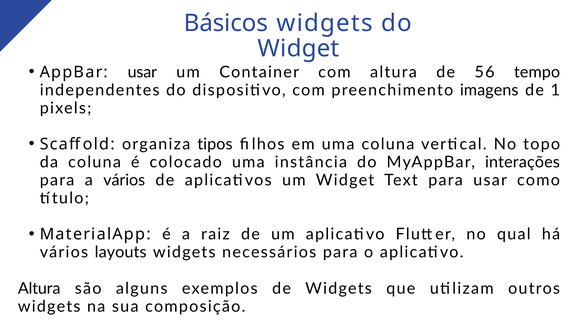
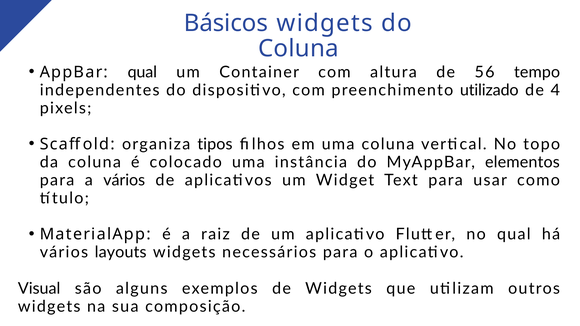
Widget at (298, 49): Widget -> Coluna
AppBar usar: usar -> qual
imagens: imagens -> utilizado
1: 1 -> 4
interações: interações -> elementos
Altura at (39, 289): Altura -> Visual
